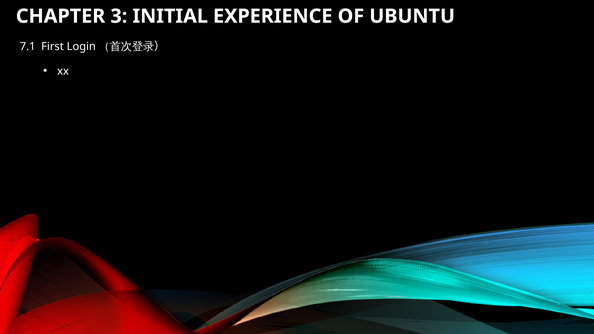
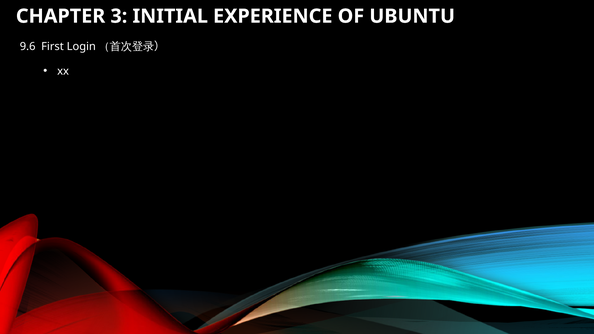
7.1: 7.1 -> 9.6
